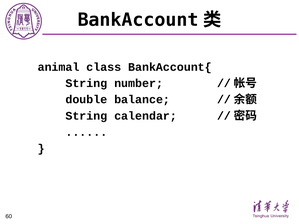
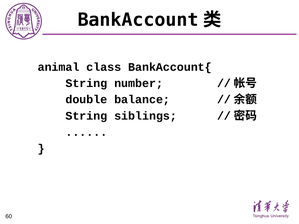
calendar: calendar -> siblings
